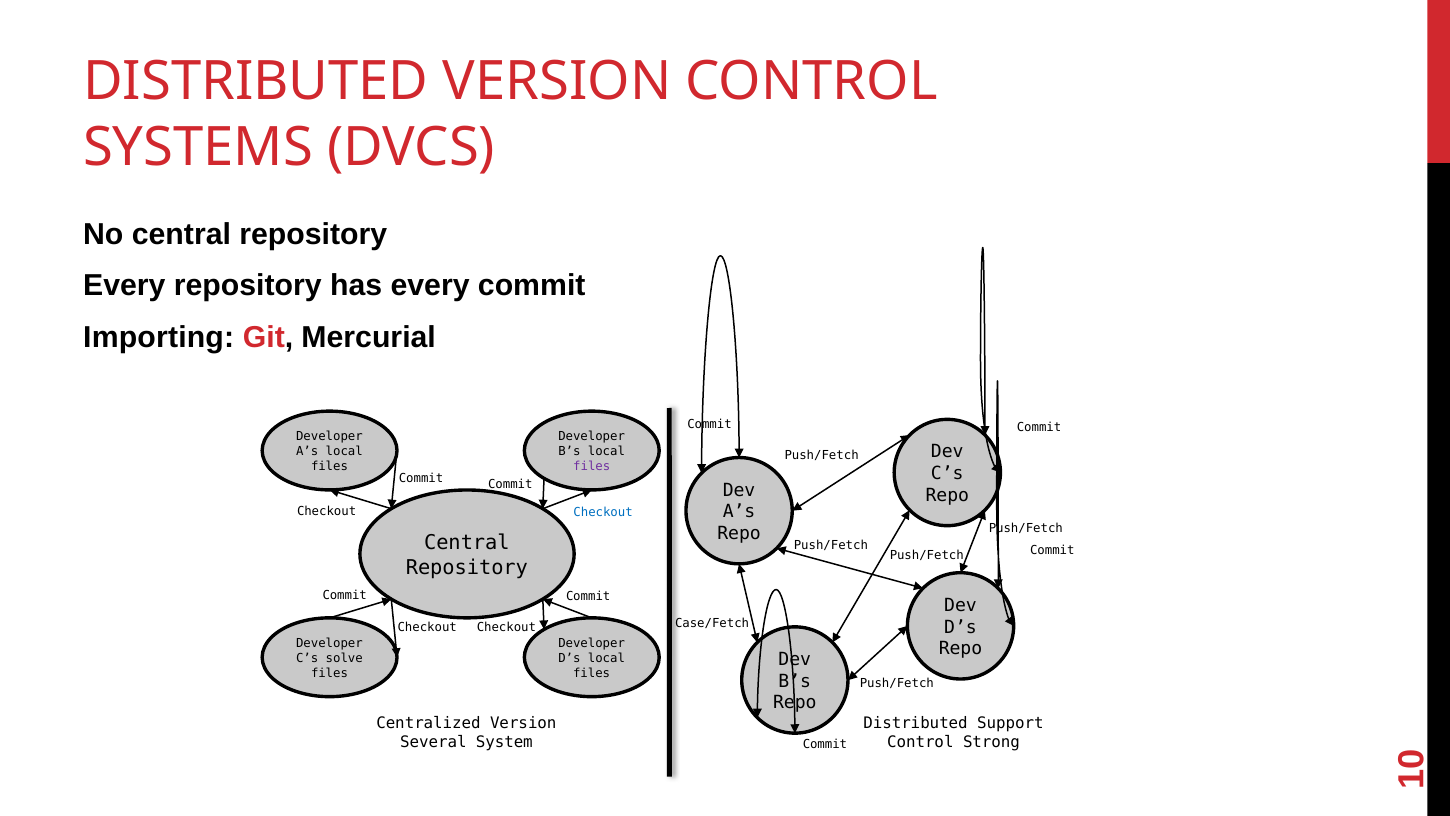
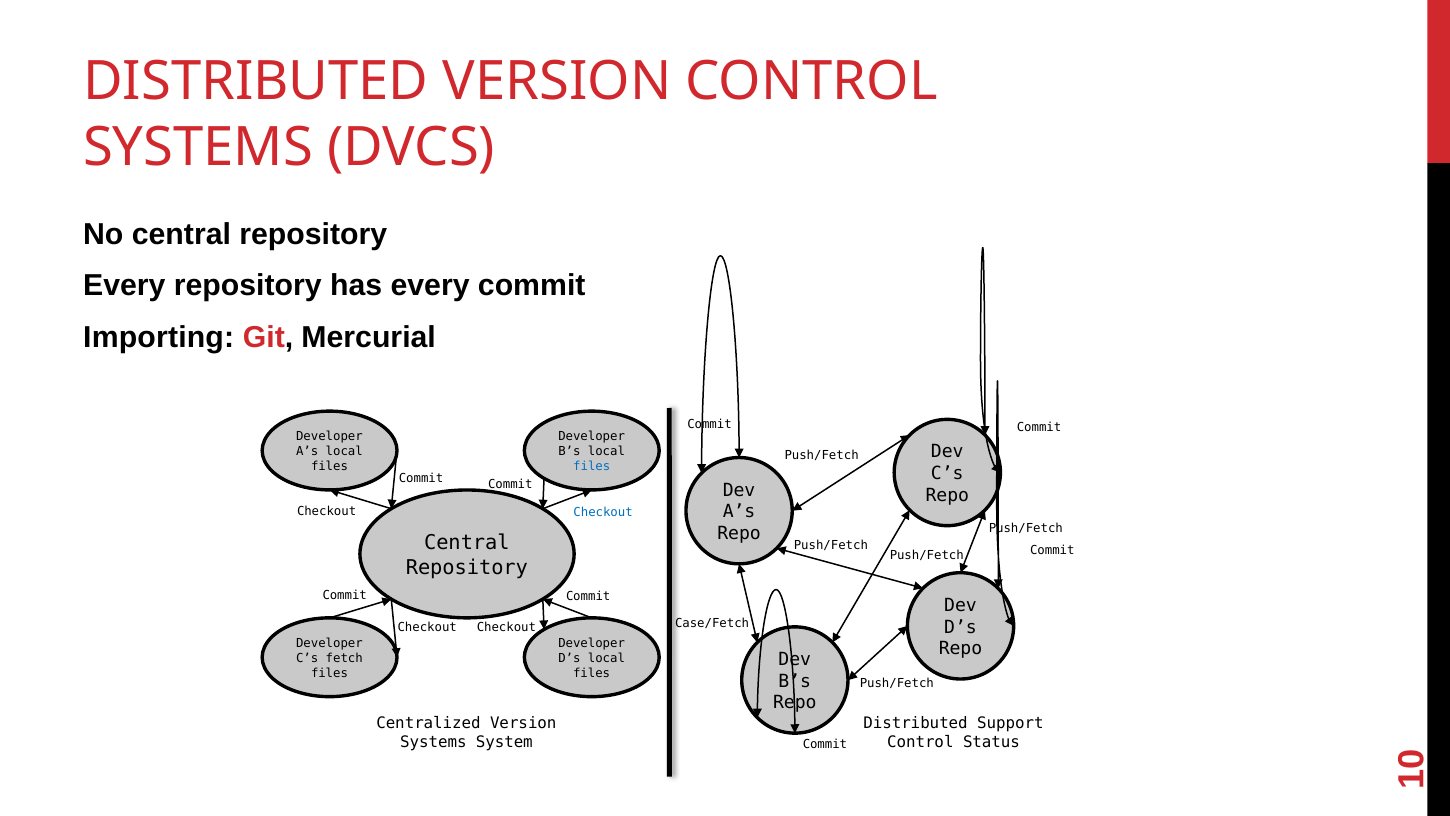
files at (592, 466) colour: purple -> blue
solve: solve -> fetch
Strong: Strong -> Status
Several at (433, 742): Several -> Systems
